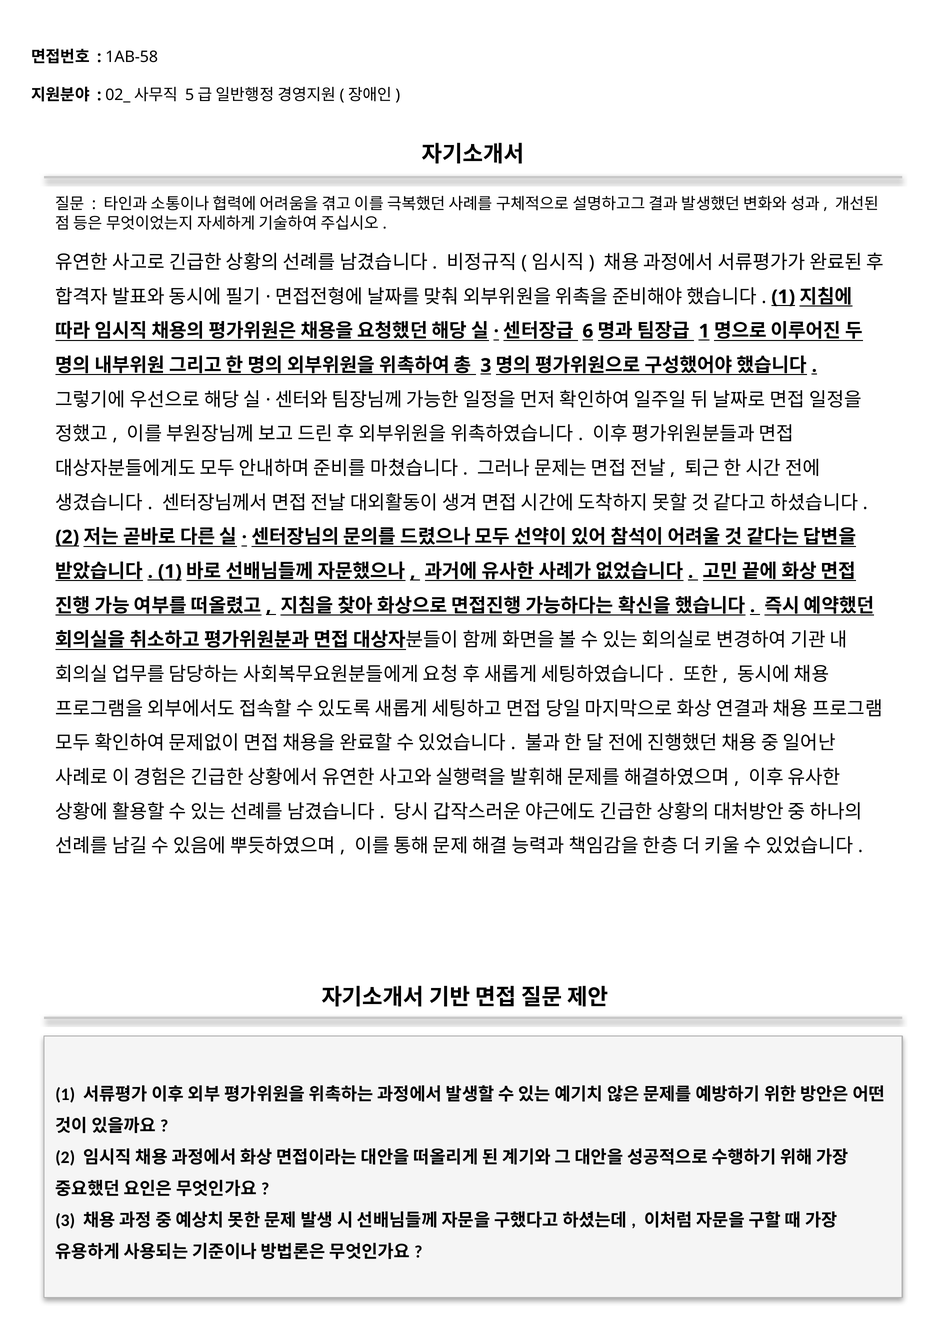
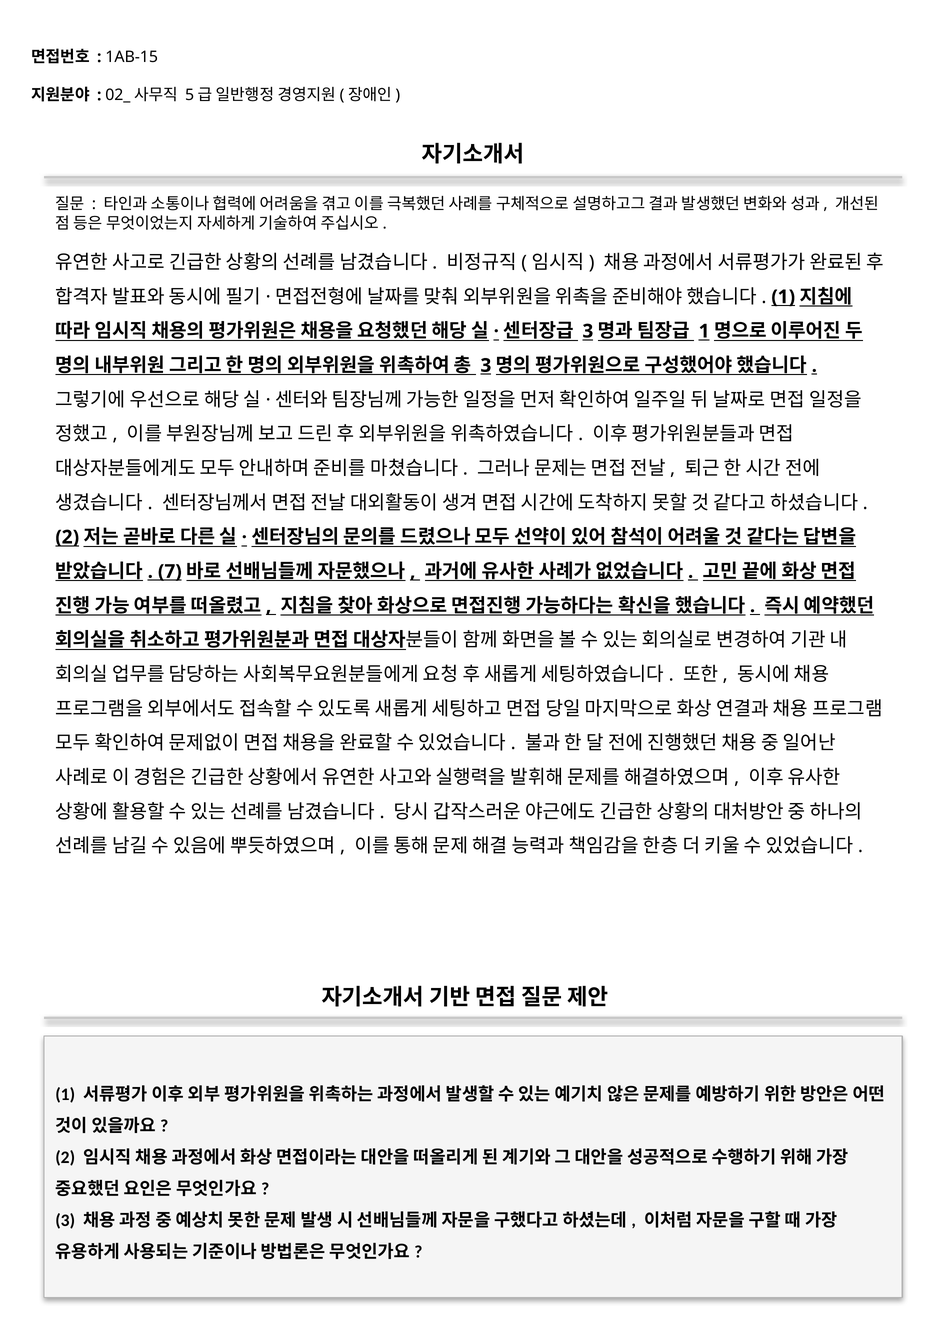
1AB-58: 1AB-58 -> 1AB-15
6 at (588, 331): 6 -> 3
1 at (170, 571): 1 -> 7
